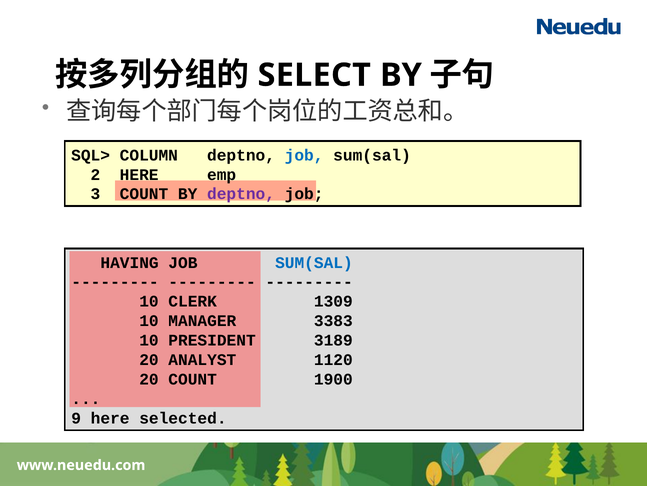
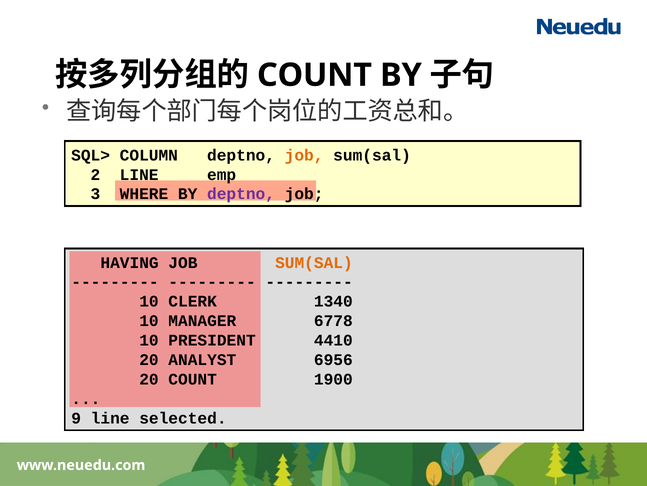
SELECT at (314, 75): SELECT -> COUNT
job at (304, 155) colour: blue -> orange
2 HERE: HERE -> LINE
3 COUNT: COUNT -> WHERE
SUM(SAL at (314, 262) colour: blue -> orange
1309: 1309 -> 1340
3383: 3383 -> 6778
3189: 3189 -> 4410
1120: 1120 -> 6956
9 here: here -> line
